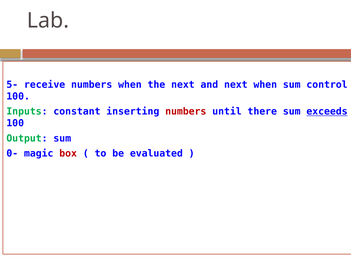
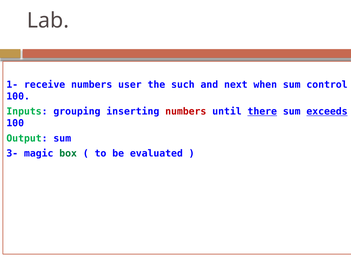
5-: 5- -> 1-
numbers when: when -> user
the next: next -> such
constant: constant -> grouping
there underline: none -> present
0-: 0- -> 3-
box colour: red -> green
